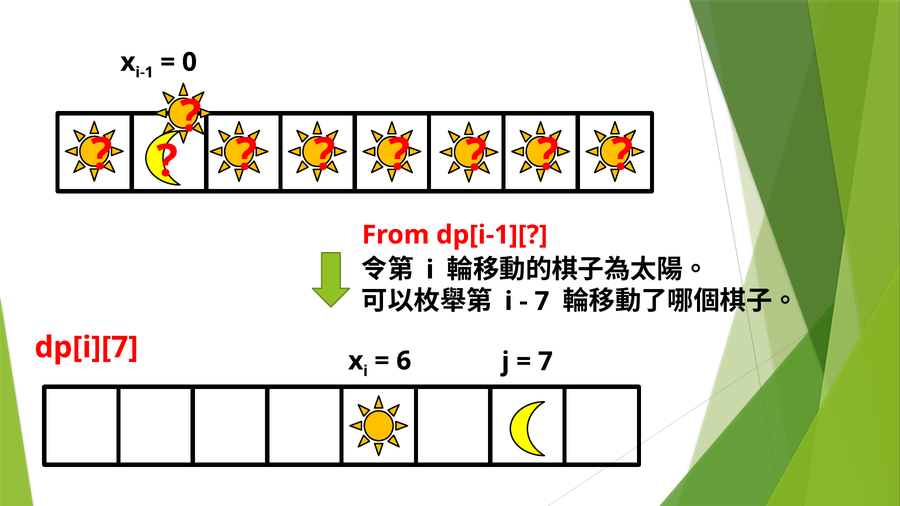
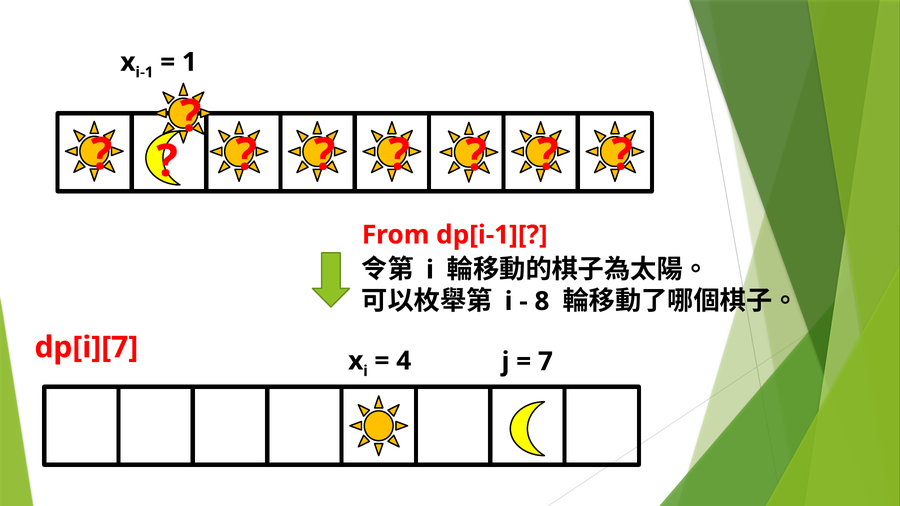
0: 0 -> 1
7 at (542, 301): 7 -> 8
6: 6 -> 4
